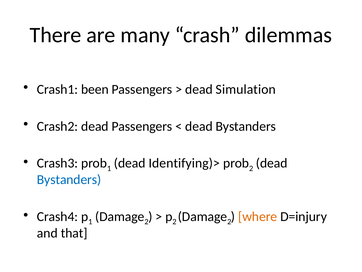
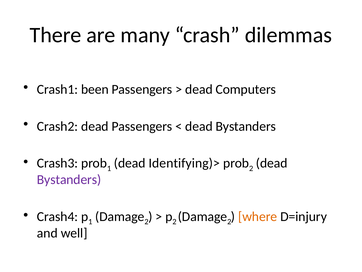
Simulation: Simulation -> Computers
Bystanders at (69, 179) colour: blue -> purple
that: that -> well
